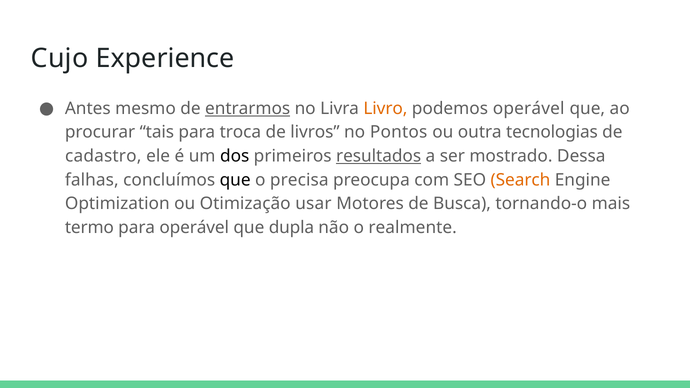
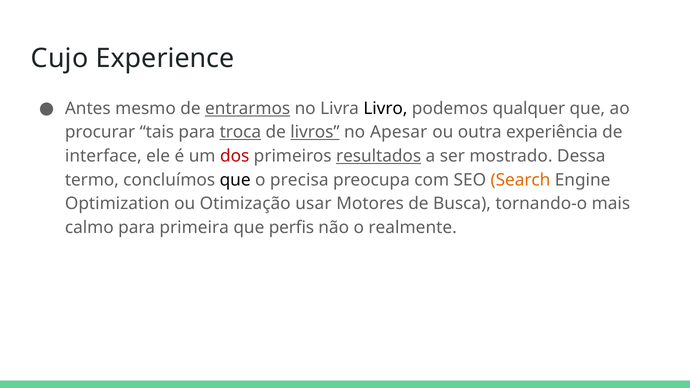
Livro colour: orange -> black
podemos operável: operável -> qualquer
troca underline: none -> present
livros underline: none -> present
Pontos: Pontos -> Apesar
tecnologias: tecnologias -> experiência
cadastro: cadastro -> interface
dos colour: black -> red
falhas: falhas -> termo
termo: termo -> calmo
para operável: operável -> primeira
dupla: dupla -> perfis
